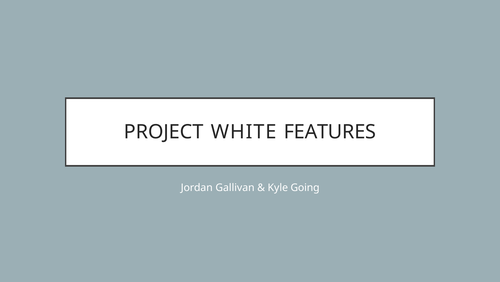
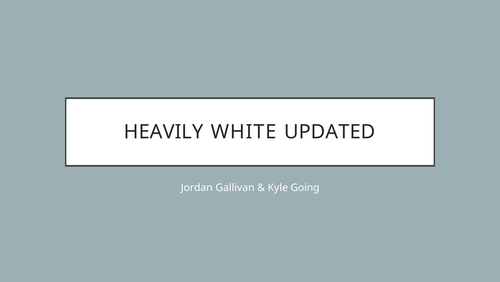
PROJECT: PROJECT -> HEAVILY
FEATURES: FEATURES -> UPDATED
